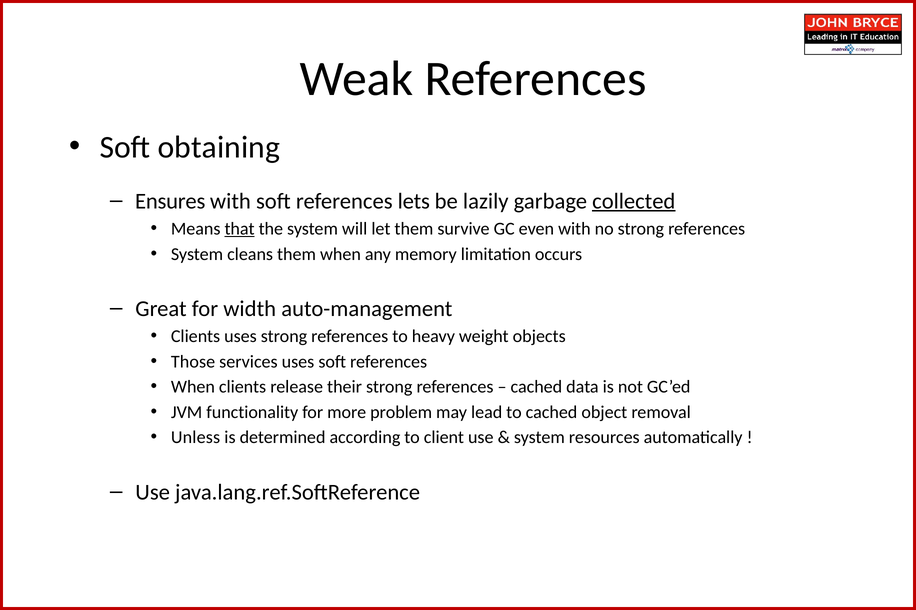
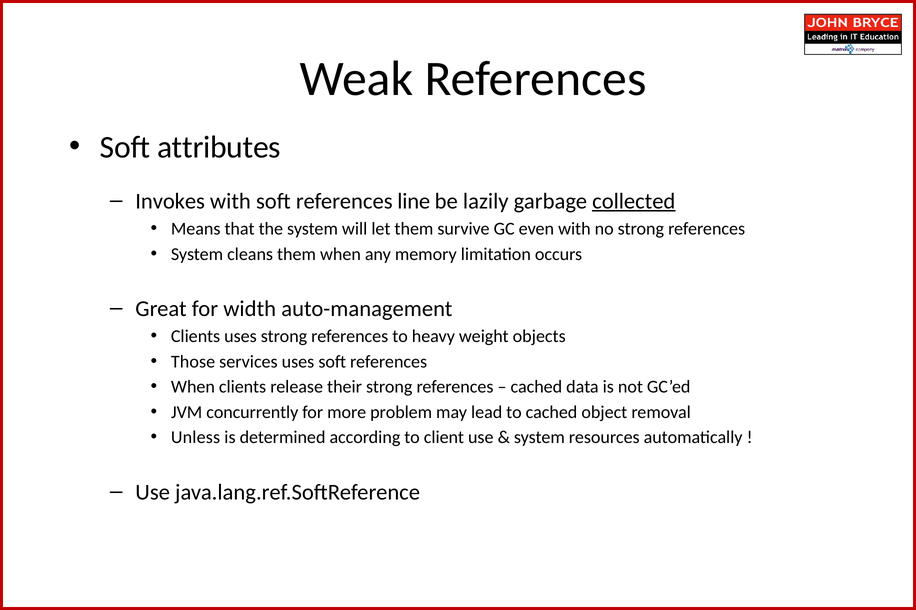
obtaining: obtaining -> attributes
Ensures: Ensures -> Invokes
lets: lets -> line
that underline: present -> none
functionality: functionality -> concurrently
